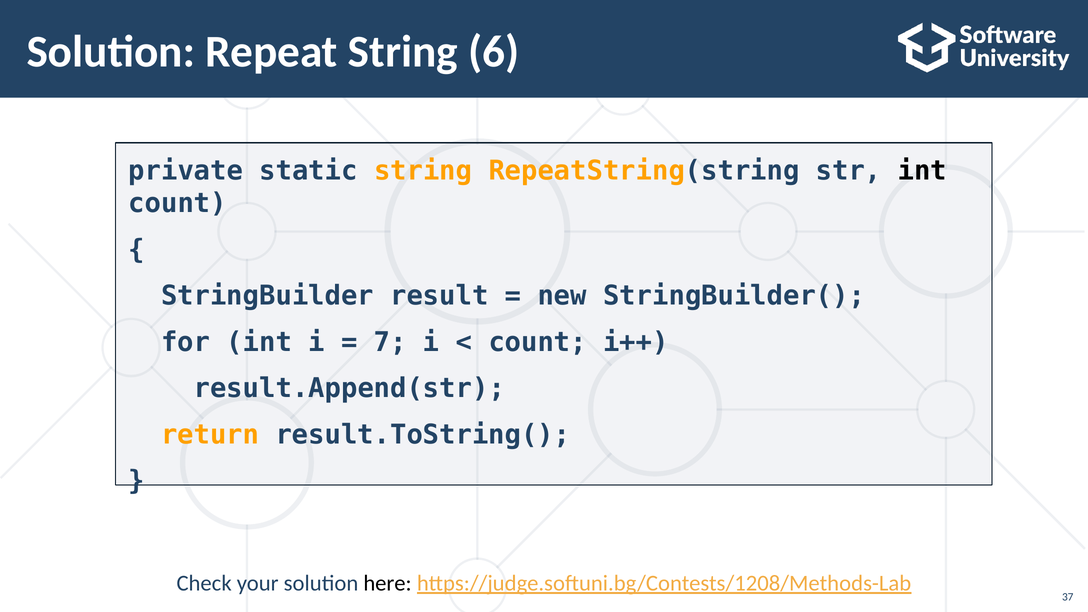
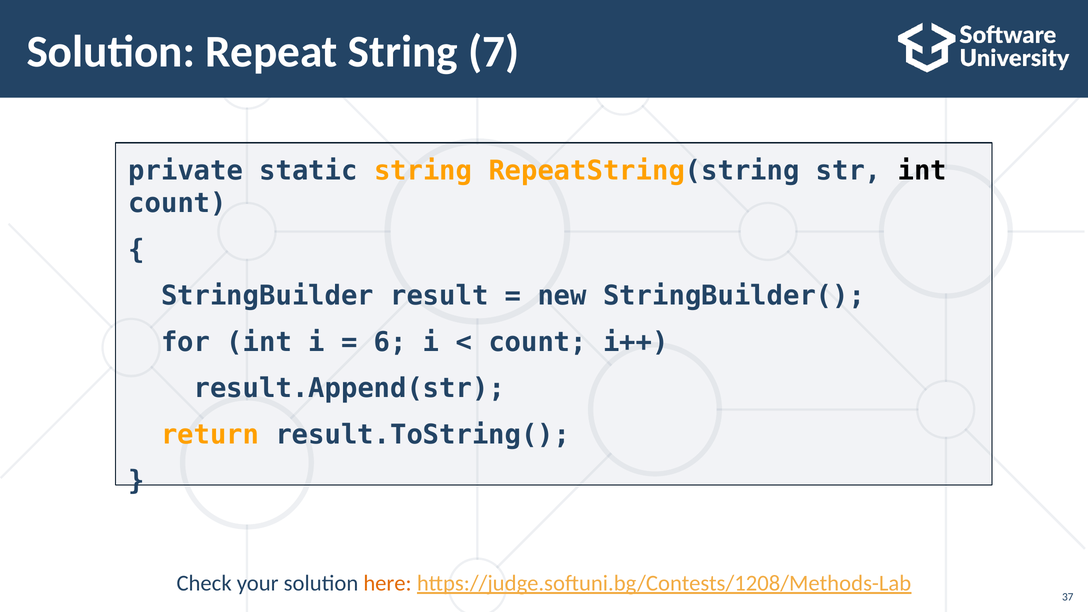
6: 6 -> 7
7: 7 -> 6
here colour: black -> orange
